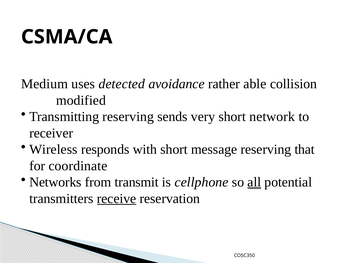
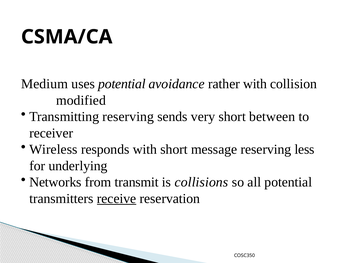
uses detected: detected -> potential
rather able: able -> with
network: network -> between
that: that -> less
coordinate: coordinate -> underlying
cellphone: cellphone -> collisions
all underline: present -> none
